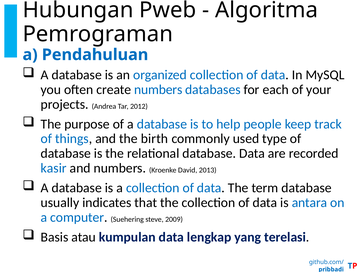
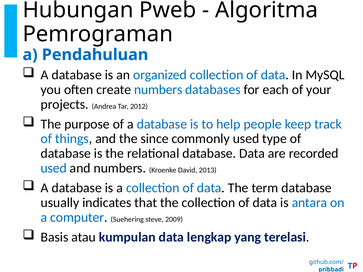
birth: birth -> since
kasir at (54, 168): kasir -> used
